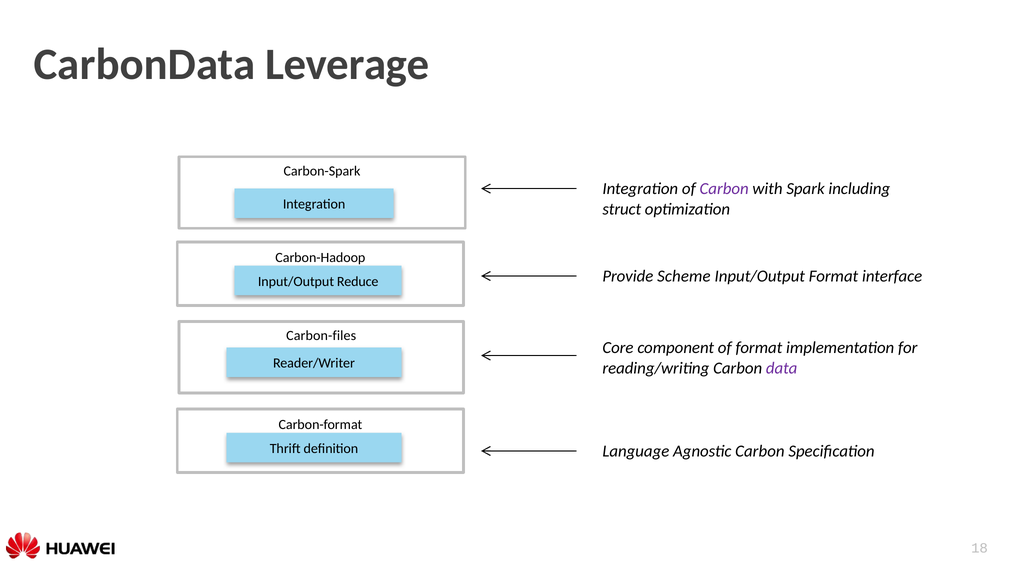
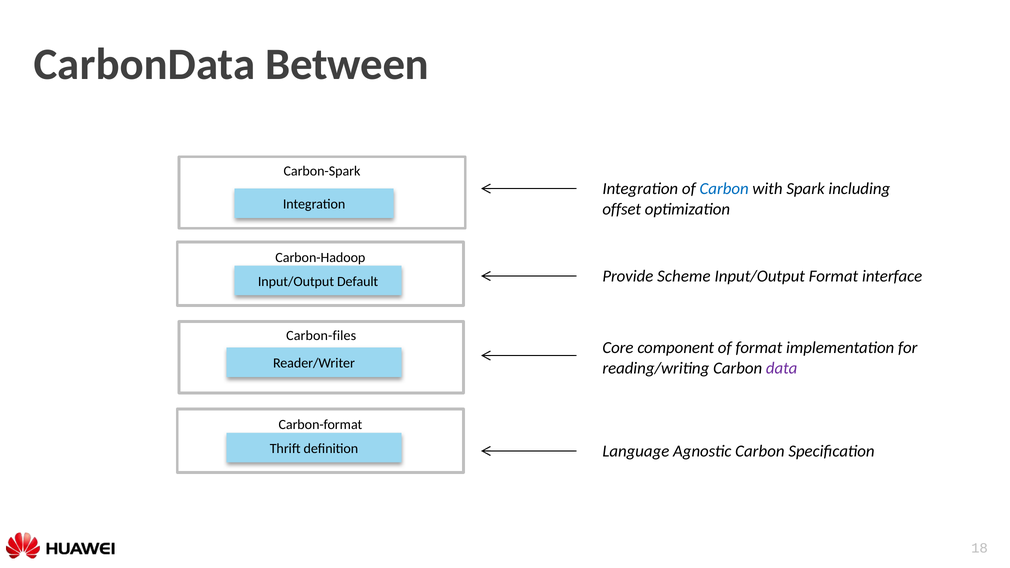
Leverage: Leverage -> Between
Carbon at (724, 189) colour: purple -> blue
struct: struct -> offset
Reduce: Reduce -> Default
